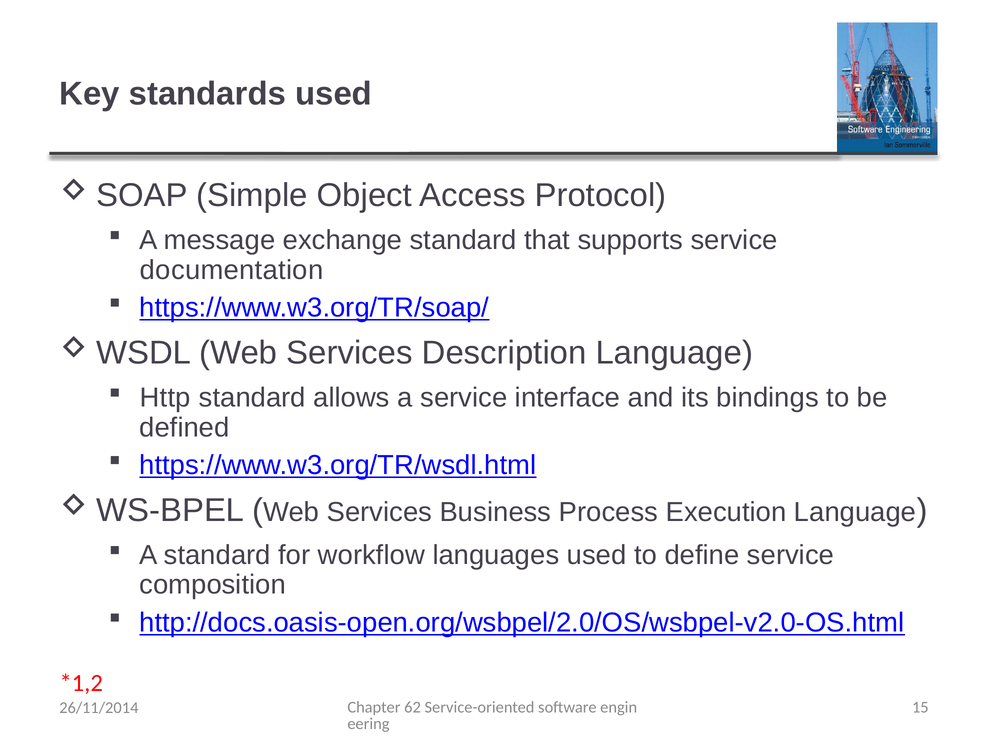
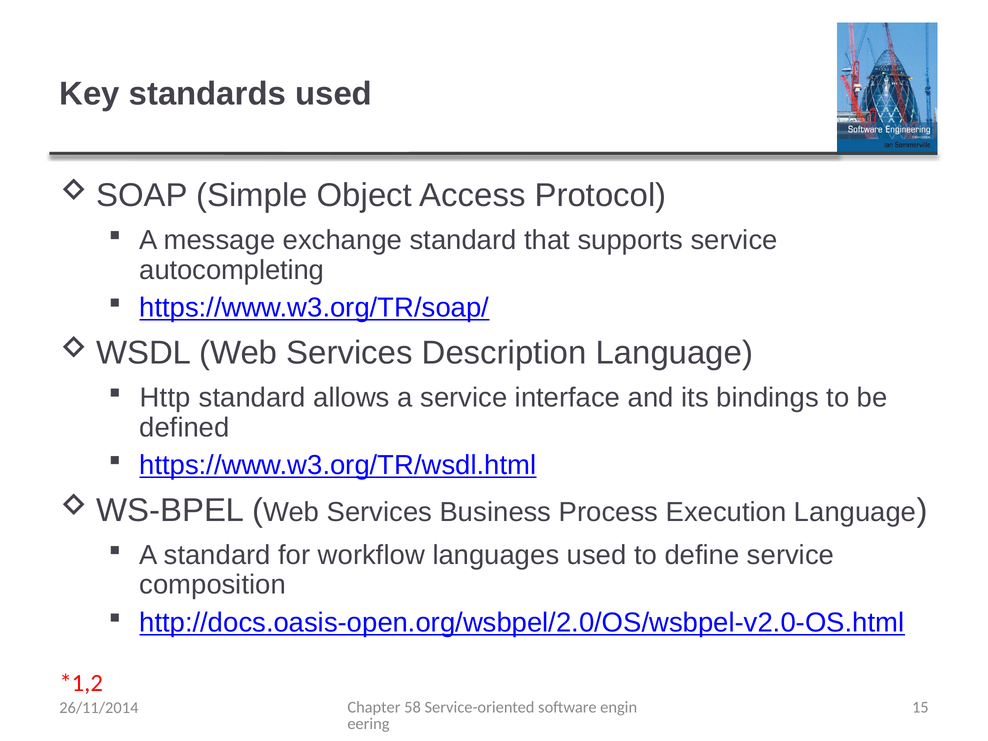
documentation: documentation -> autocompleting
62: 62 -> 58
